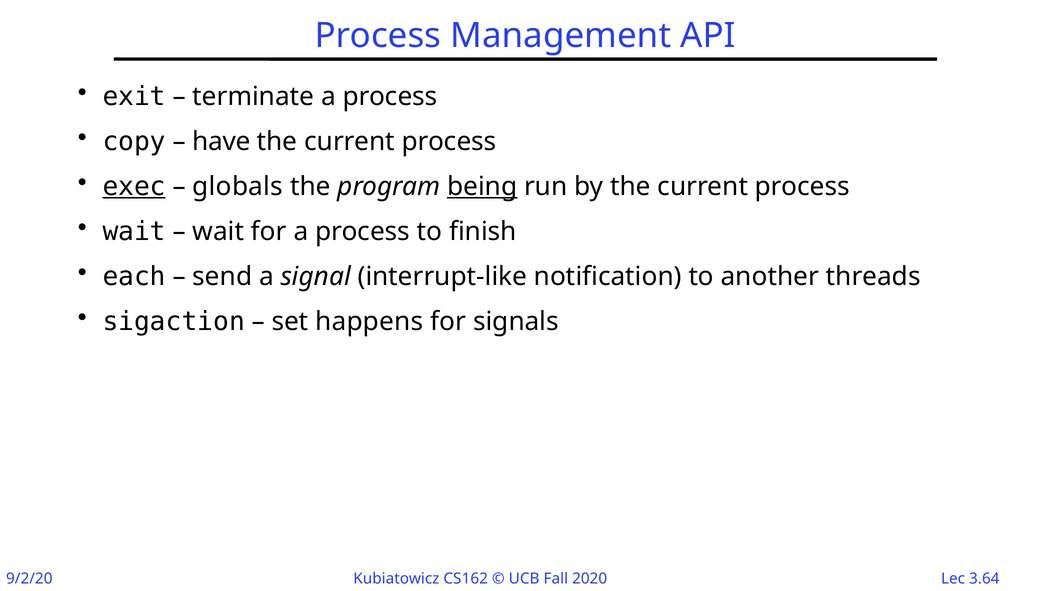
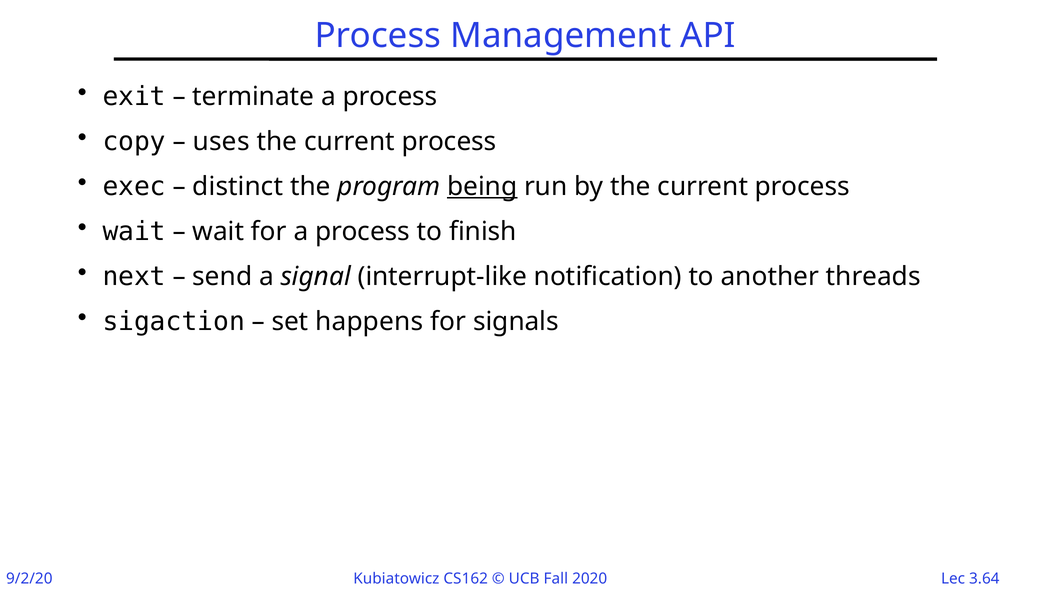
have: have -> uses
exec underline: present -> none
globals: globals -> distinct
each: each -> next
